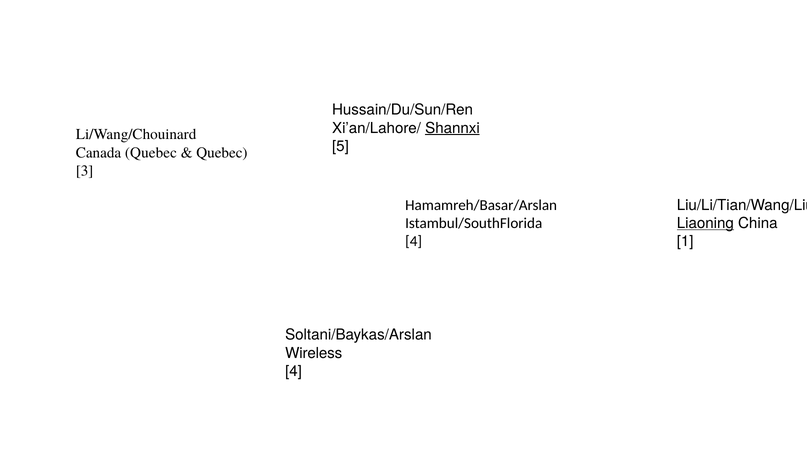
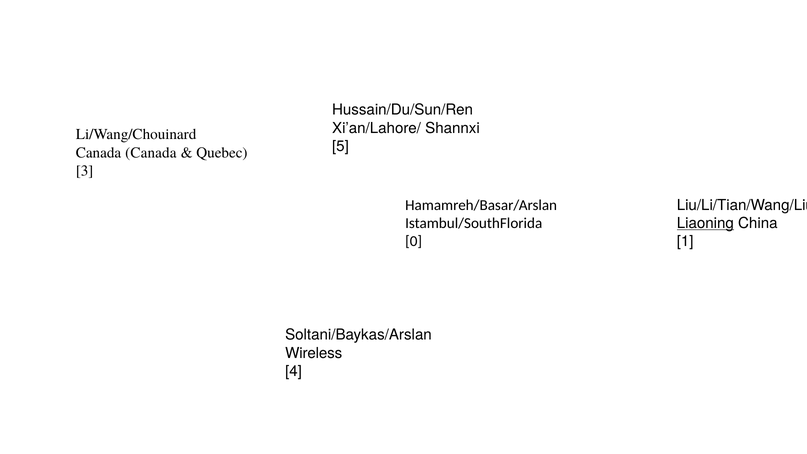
Shannxi underline: present -> none
Canada Quebec: Quebec -> Canada
4 at (414, 241): 4 -> 0
